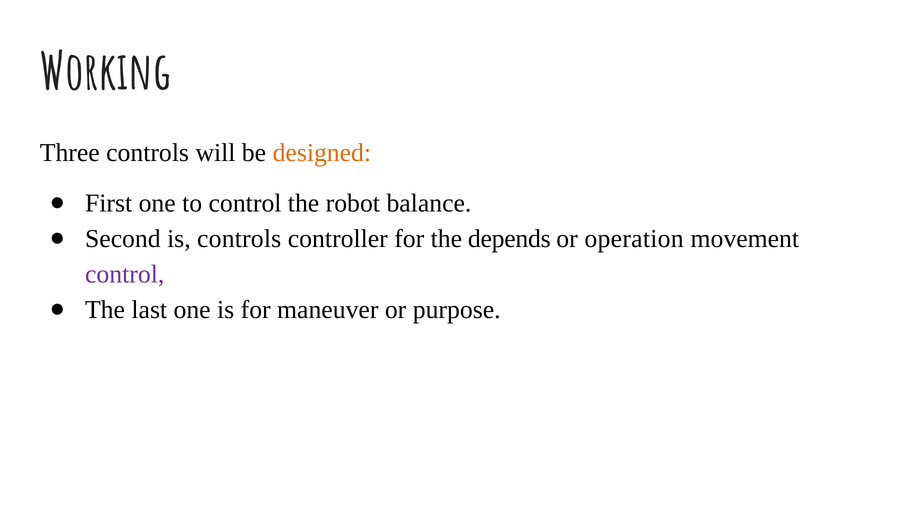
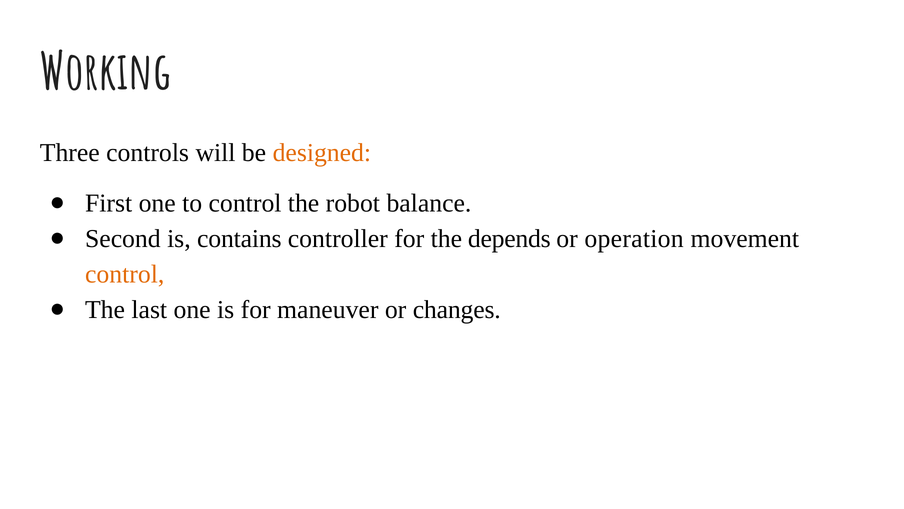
is controls: controls -> contains
control at (125, 274) colour: purple -> orange
purpose: purpose -> changes
